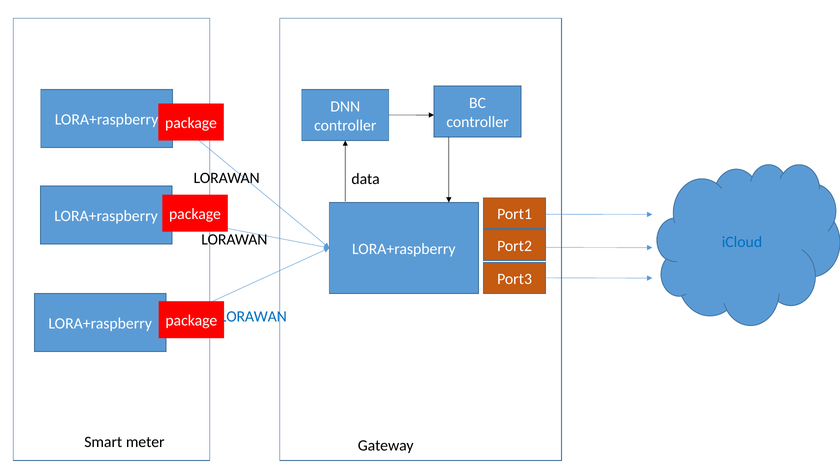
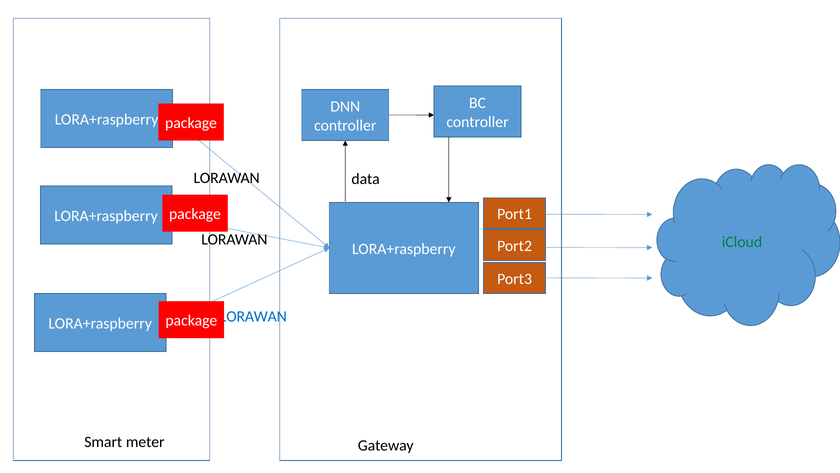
iCloud colour: blue -> green
